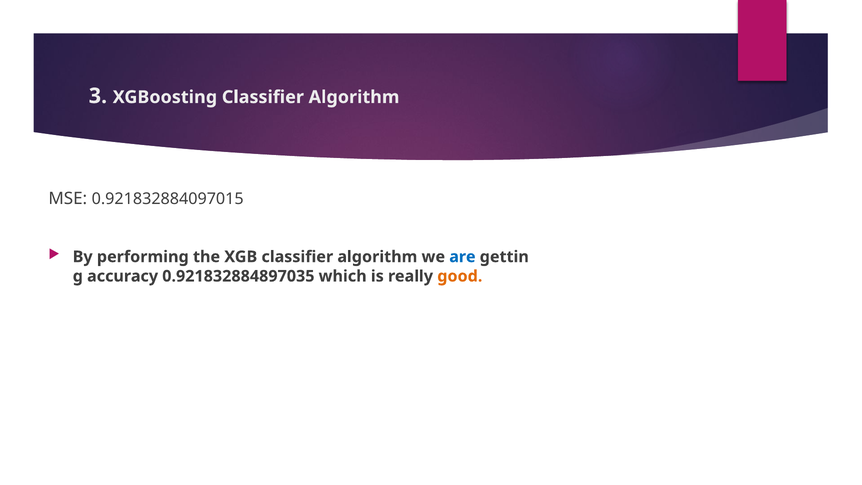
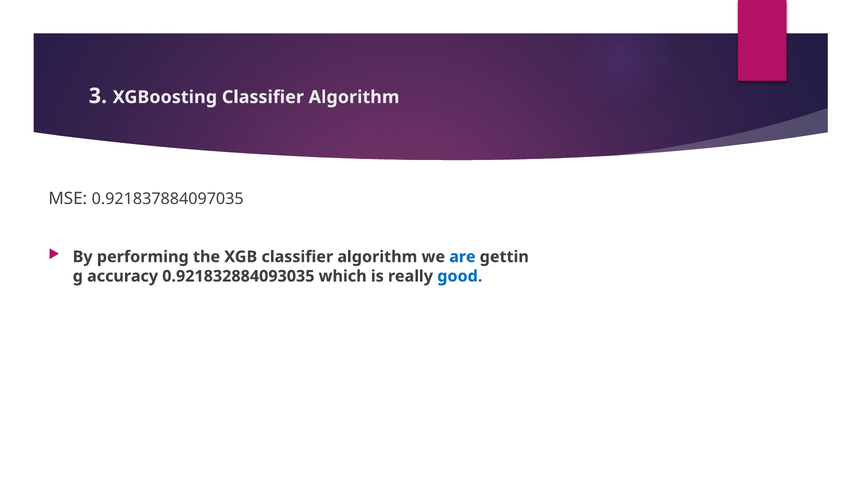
0.921832884097015: 0.921832884097015 -> 0.921837884097035
0.921832884897035: 0.921832884897035 -> 0.921832884093035
good colour: orange -> blue
